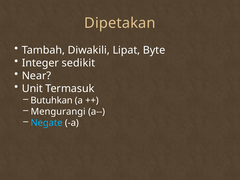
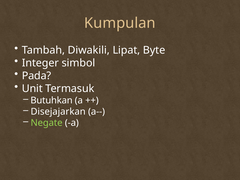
Dipetakan: Dipetakan -> Kumpulan
sedikit: sedikit -> simbol
Near: Near -> Pada
Mengurangi: Mengurangi -> Disejajarkan
Negate colour: light blue -> light green
